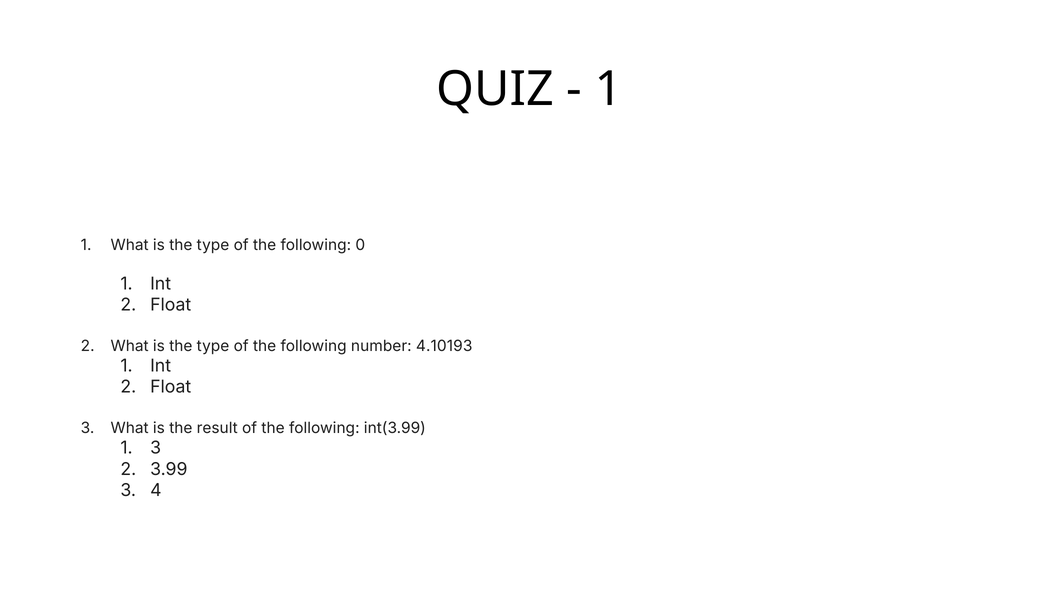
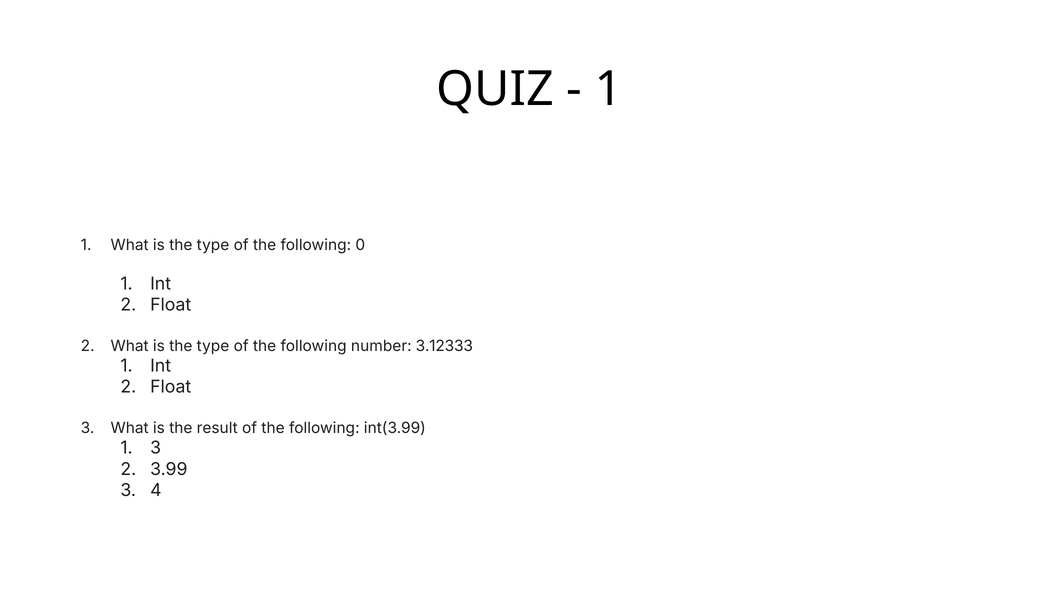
4.10193: 4.10193 -> 3.12333
